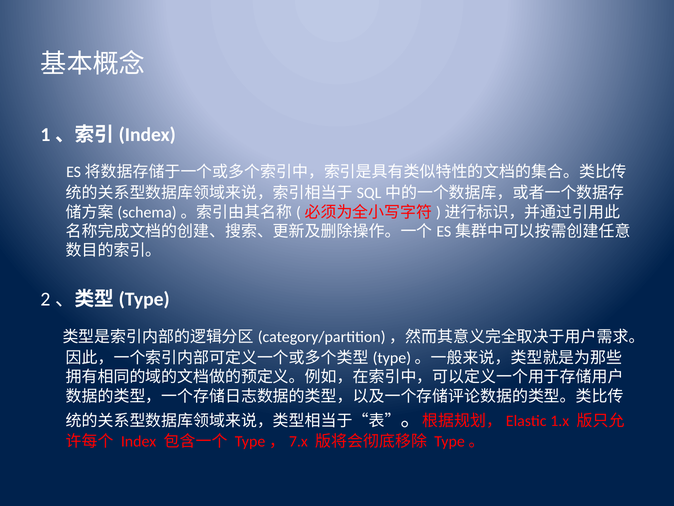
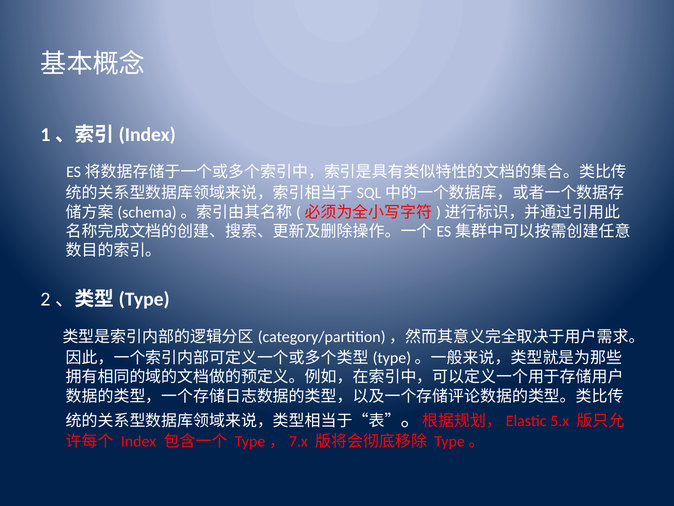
1.x: 1.x -> 5.x
